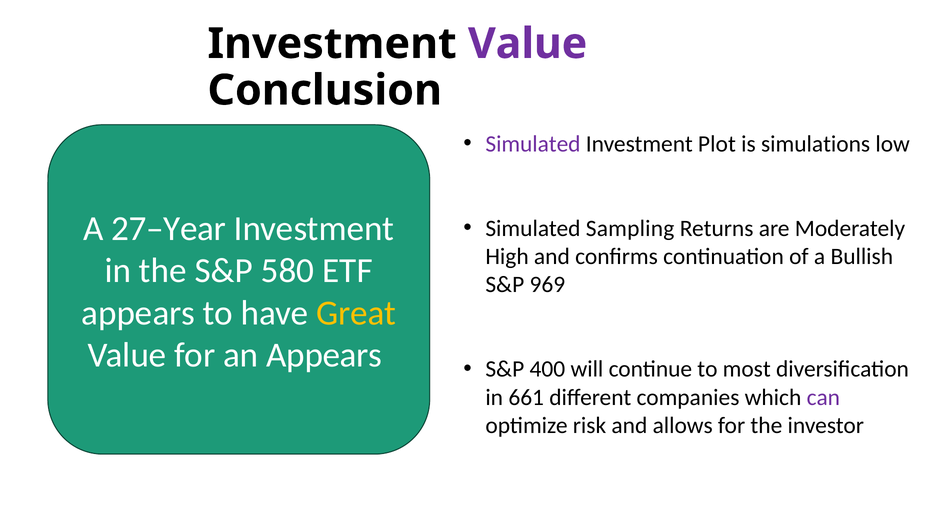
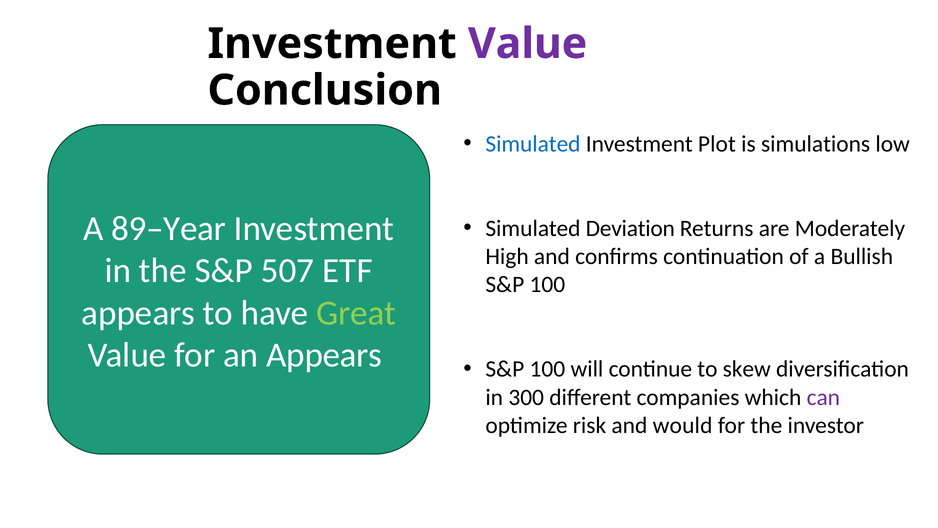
Simulated at (533, 144) colour: purple -> blue
27–Year: 27–Year -> 89–Year
Sampling: Sampling -> Deviation
580: 580 -> 507
969 at (547, 285): 969 -> 100
Great colour: yellow -> light green
400 at (547, 369): 400 -> 100
most: most -> skew
661: 661 -> 300
allows: allows -> would
